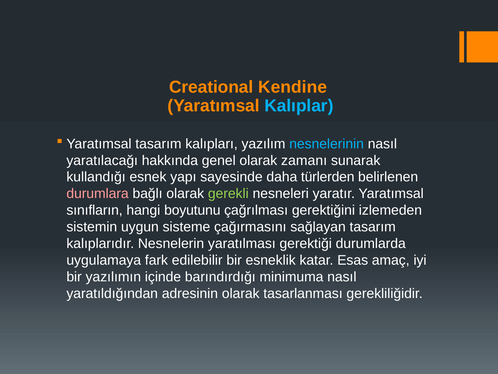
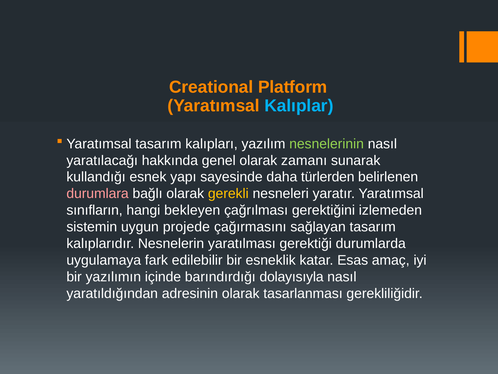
Kendine: Kendine -> Platform
nesnelerinin colour: light blue -> light green
gerekli colour: light green -> yellow
boyutunu: boyutunu -> bekleyen
sisteme: sisteme -> projede
minimuma: minimuma -> dolayısıyla
